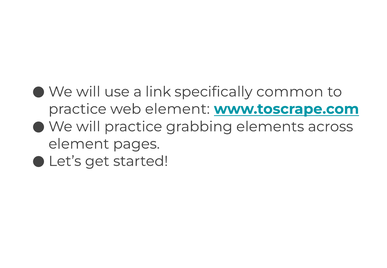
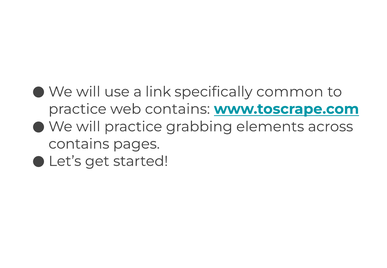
web element: element -> contains
element at (79, 144): element -> contains
